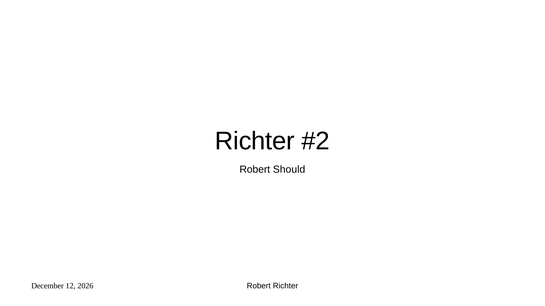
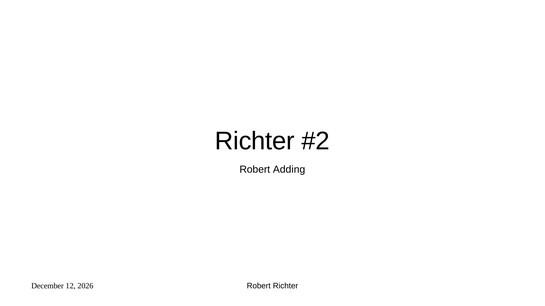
Should: Should -> Adding
